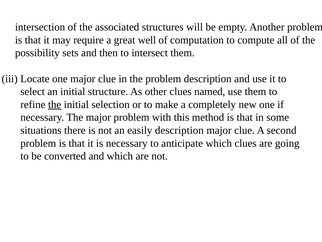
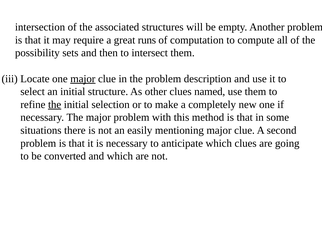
well: well -> runs
major at (83, 79) underline: none -> present
easily description: description -> mentioning
